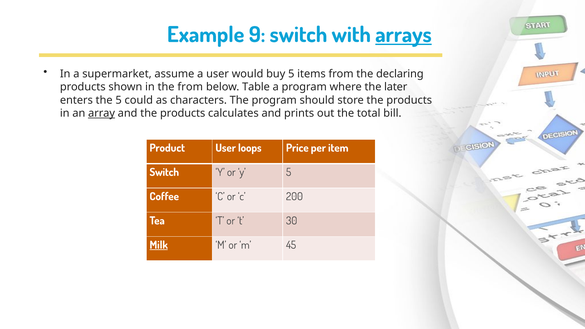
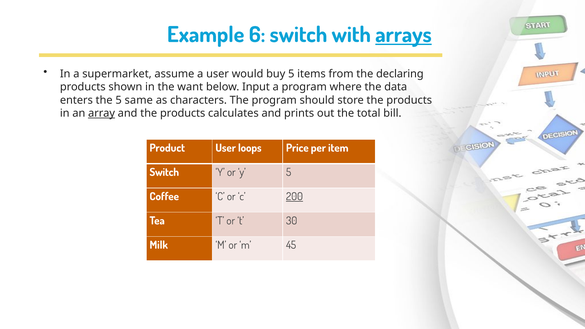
9: 9 -> 6
the from: from -> want
Table: Table -> Input
later: later -> data
could: could -> same
200 underline: none -> present
Milk underline: present -> none
